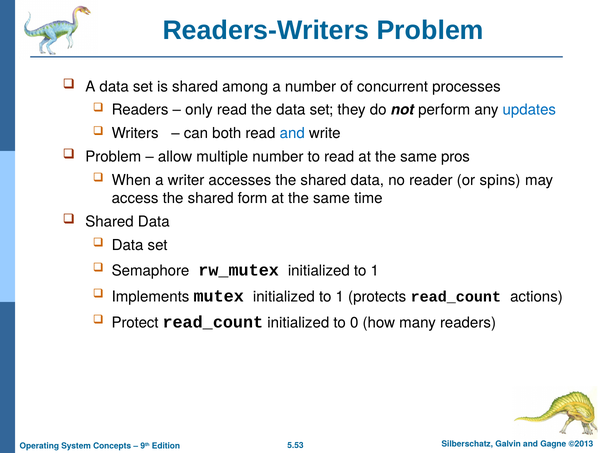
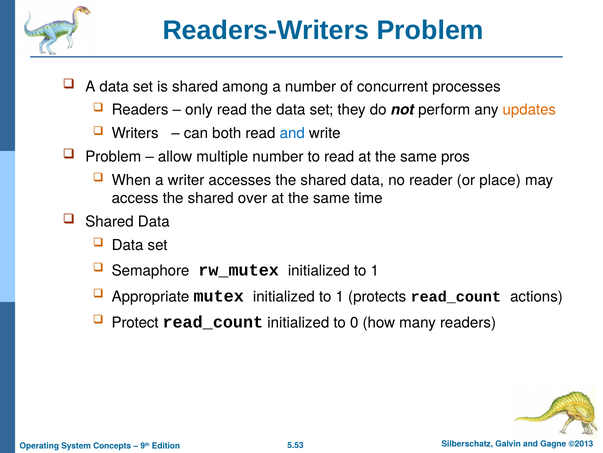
updates colour: blue -> orange
spins: spins -> place
form: form -> over
Implements: Implements -> Appropriate
